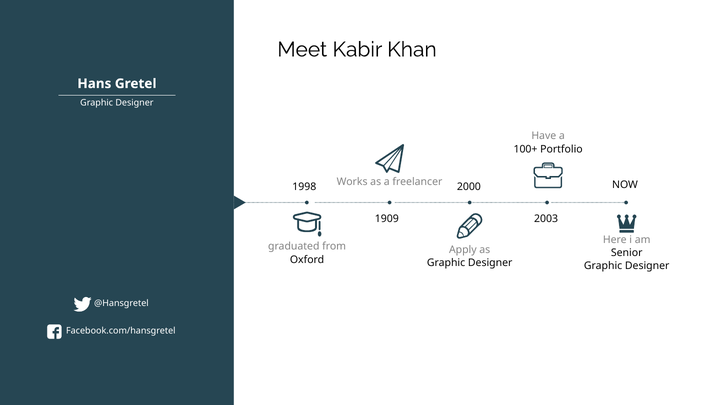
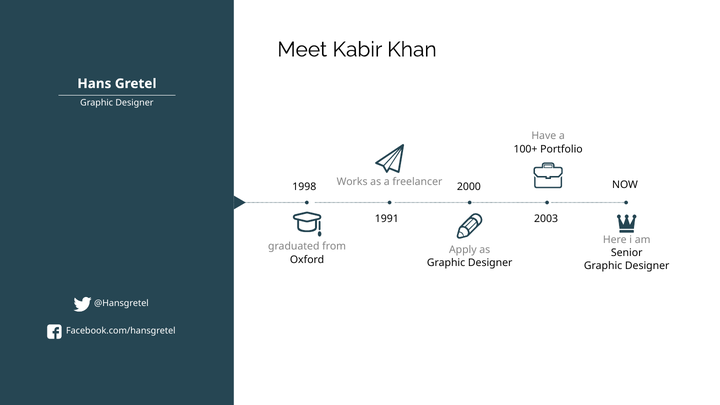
1909: 1909 -> 1991
